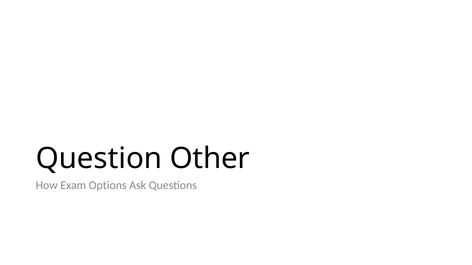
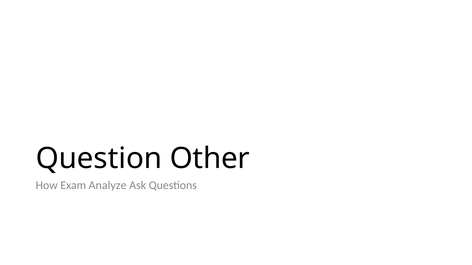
Options: Options -> Analyze
